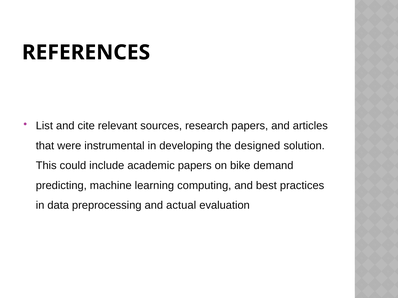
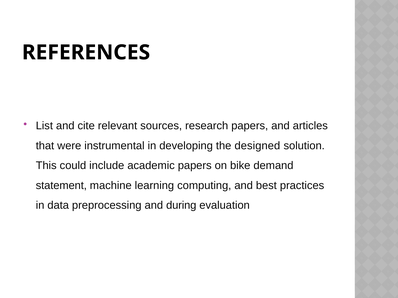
predicting: predicting -> statement
actual: actual -> during
